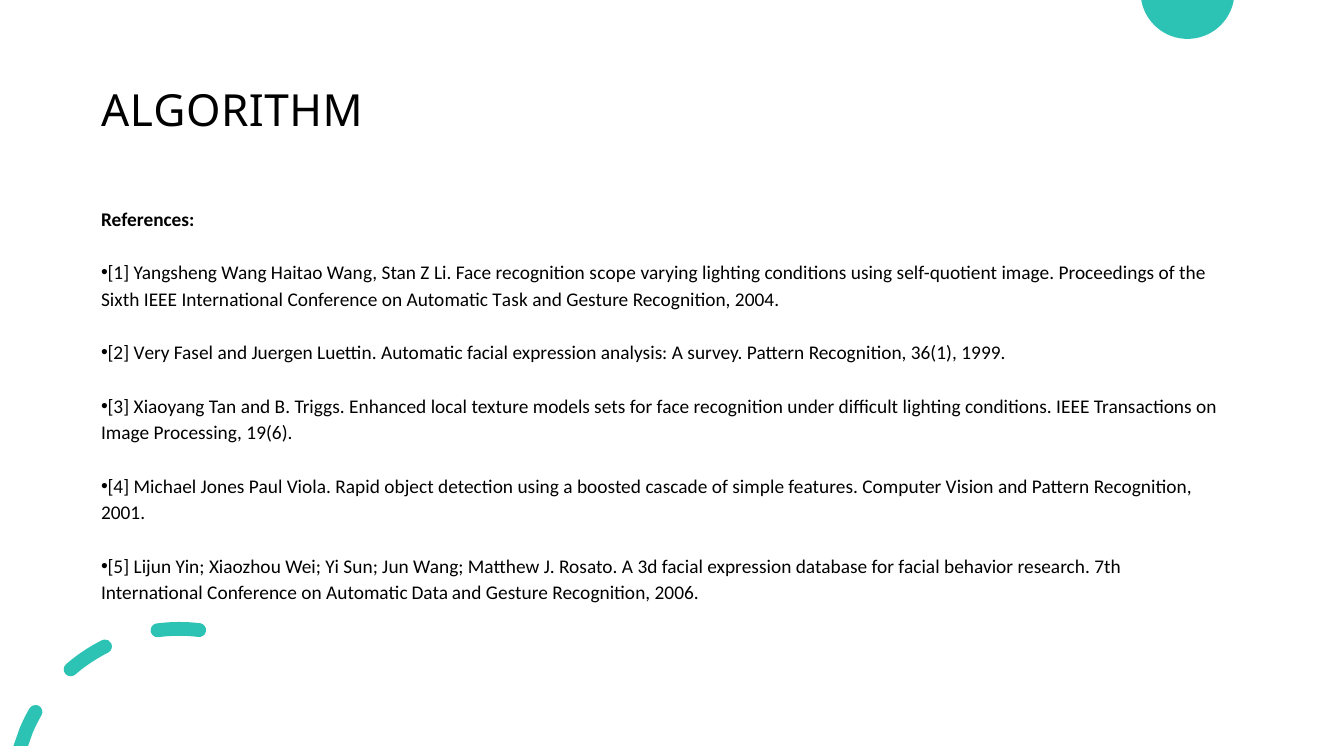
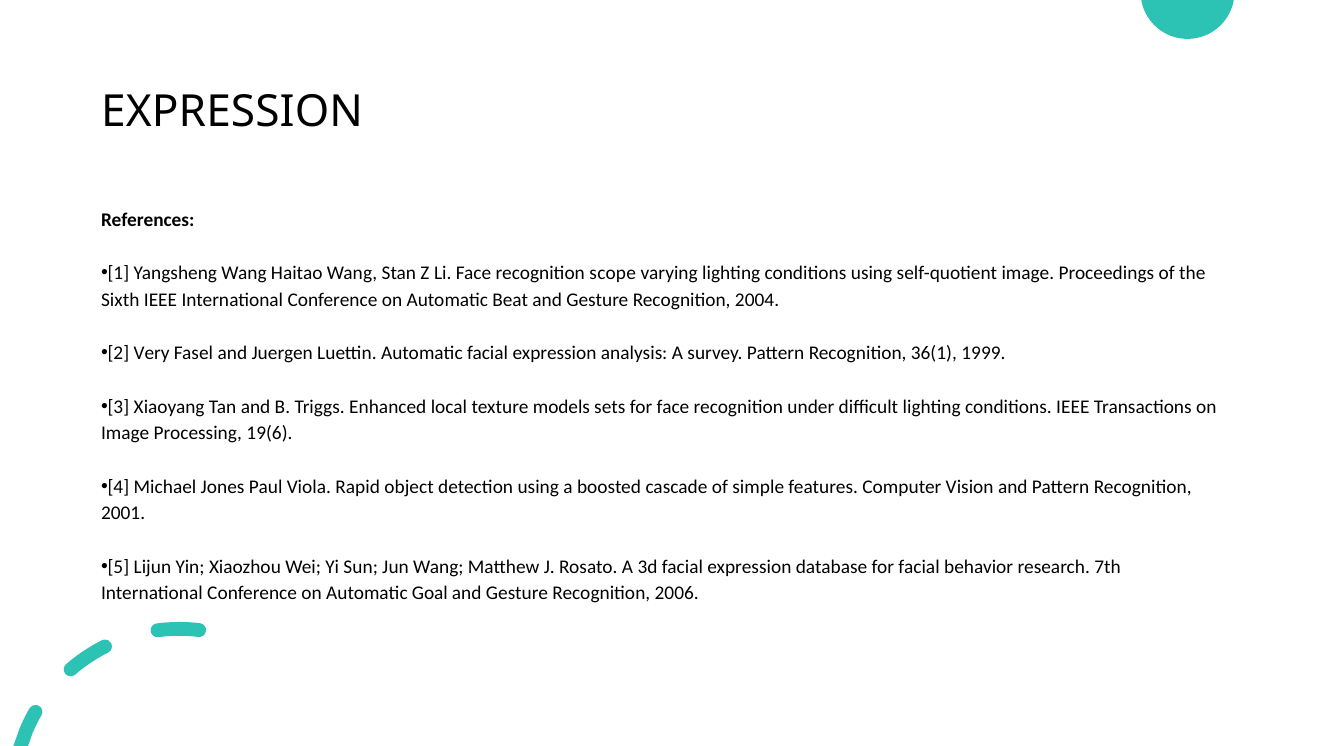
ALGORITHM at (232, 111): ALGORITHM -> EXPRESSION
Task: Task -> Beat
Data: Data -> Goal
